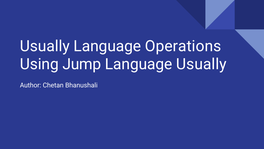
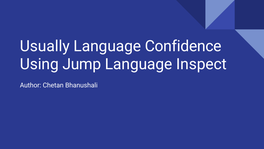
Operations: Operations -> Confidence
Language Usually: Usually -> Inspect
